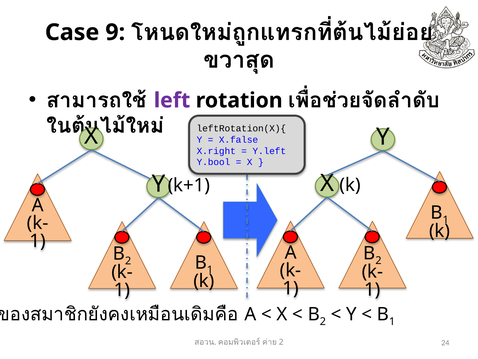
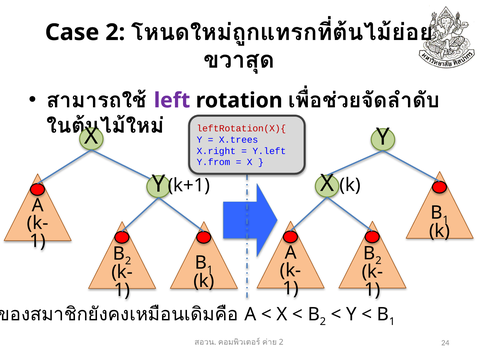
Case 9: 9 -> 2
leftRotation(X){ colour: black -> red
X.false: X.false -> X.trees
Y.bool: Y.bool -> Y.from
